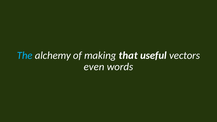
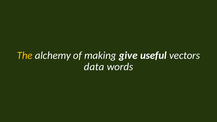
The colour: light blue -> yellow
that: that -> give
even: even -> data
